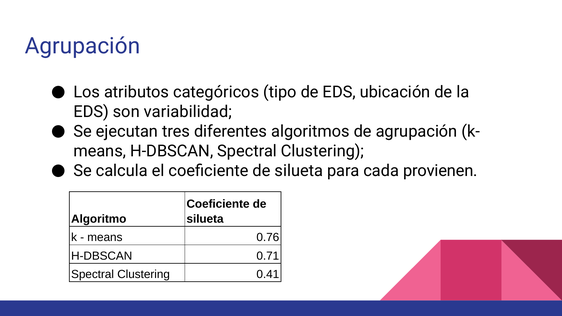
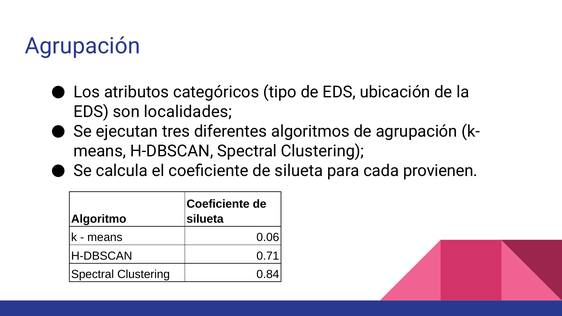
variabilidad: variabilidad -> localidades
0.76: 0.76 -> 0.06
0.41: 0.41 -> 0.84
